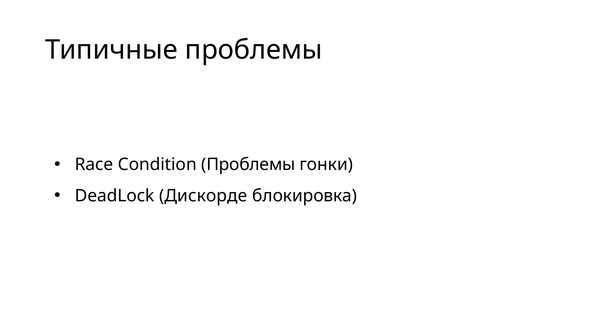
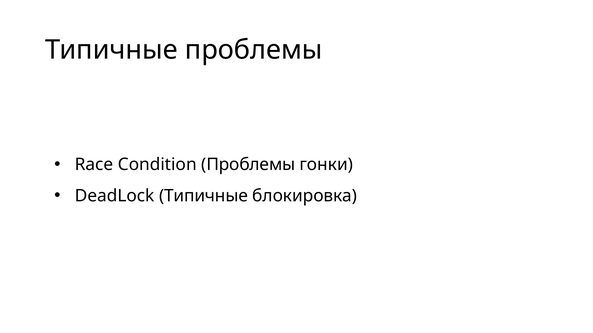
DeadLock Дискорде: Дискорде -> Типичные
